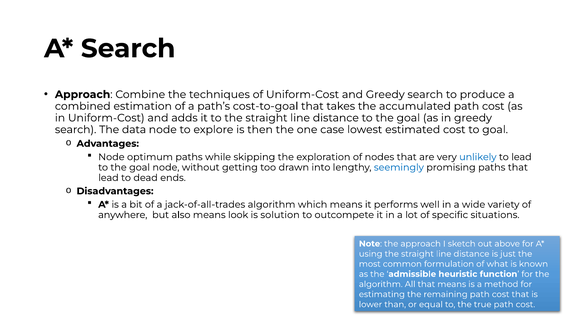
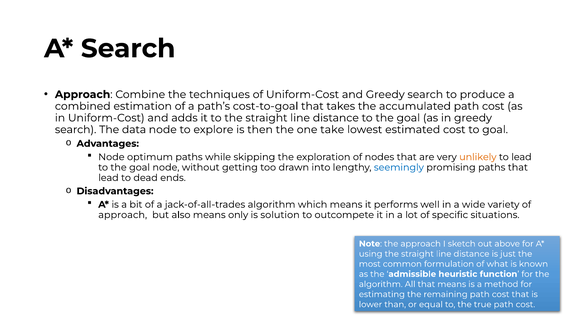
case: case -> take
unlikely colour: blue -> orange
anywhere at (123, 215): anywhere -> approach
look: look -> only
